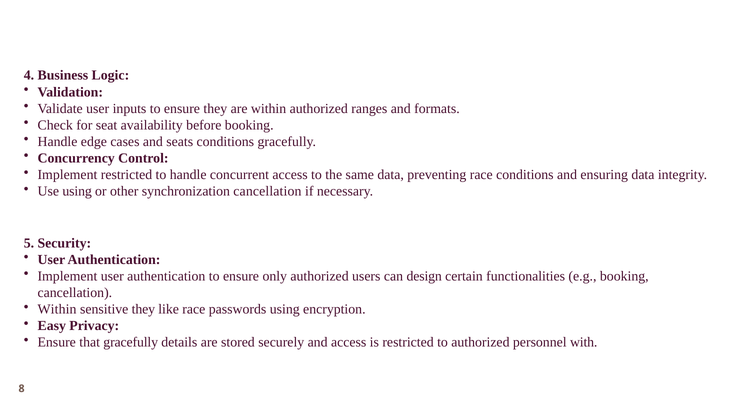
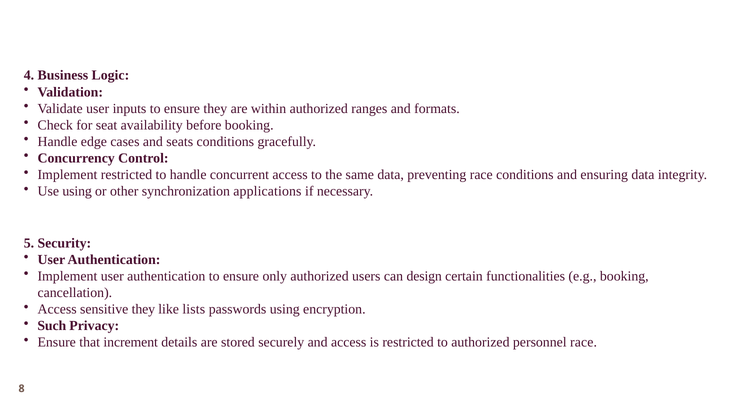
synchronization cancellation: cancellation -> applications
Within at (57, 310): Within -> Access
like race: race -> lists
Easy: Easy -> Such
that gracefully: gracefully -> increment
personnel with: with -> race
